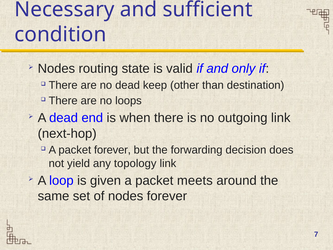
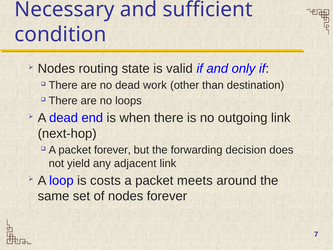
keep: keep -> work
topology: topology -> adjacent
given: given -> costs
